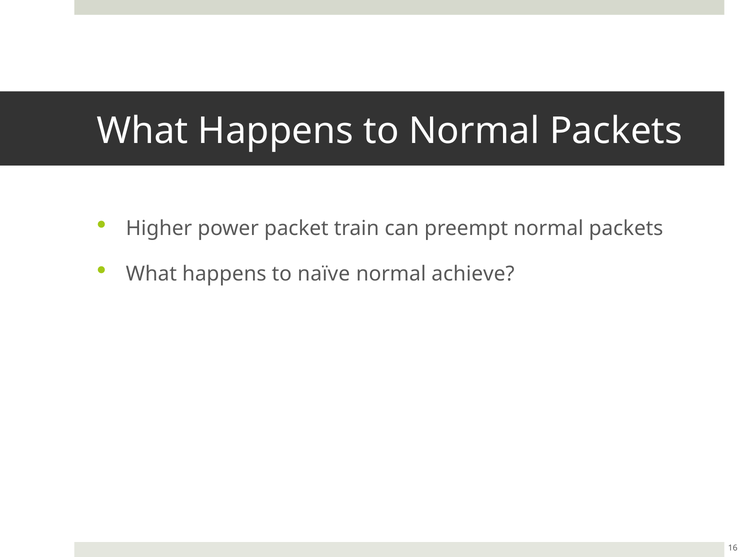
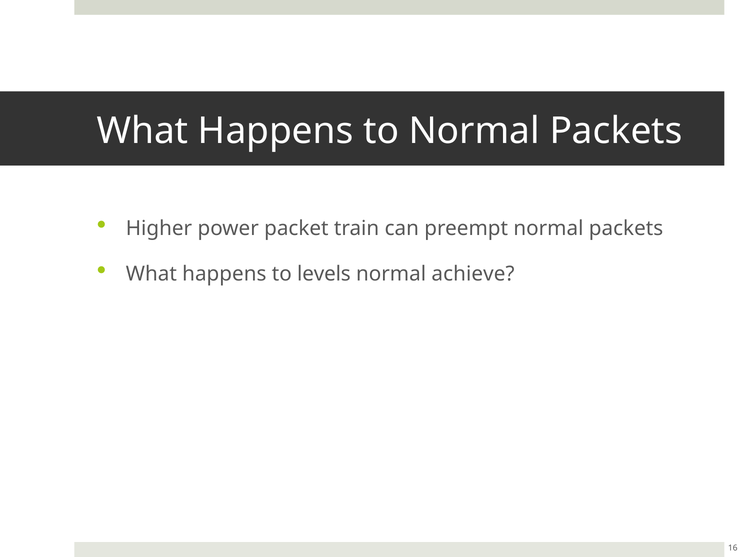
naïve: naïve -> levels
